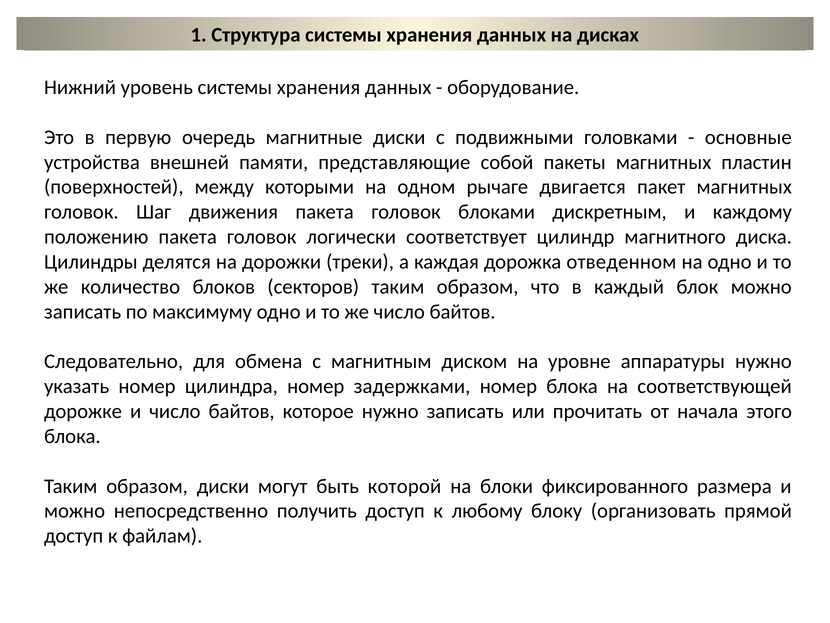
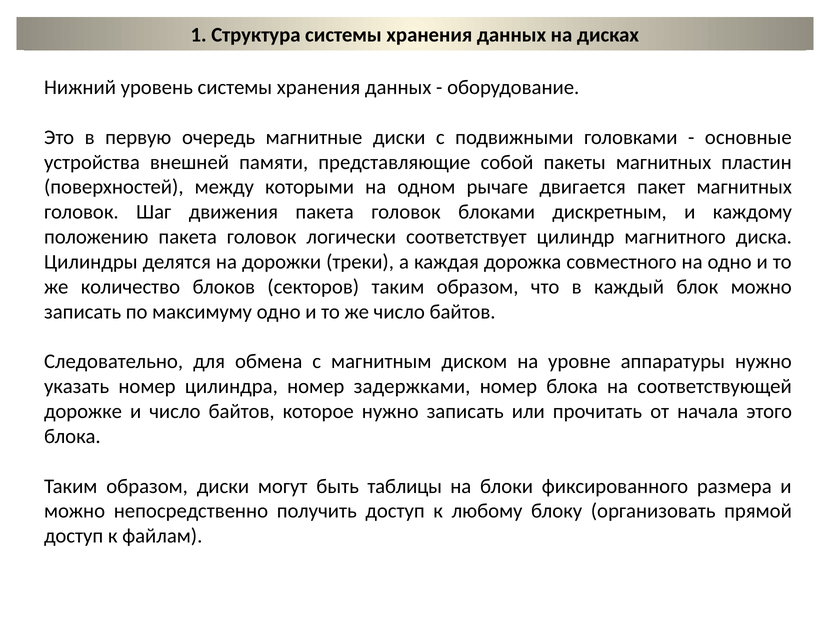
отведенном: отведенном -> совместного
которой: которой -> таблицы
